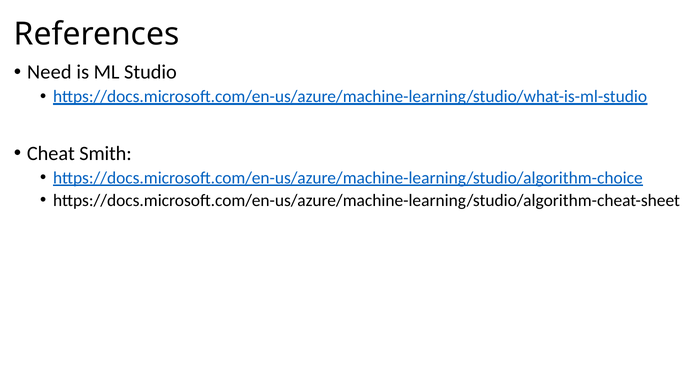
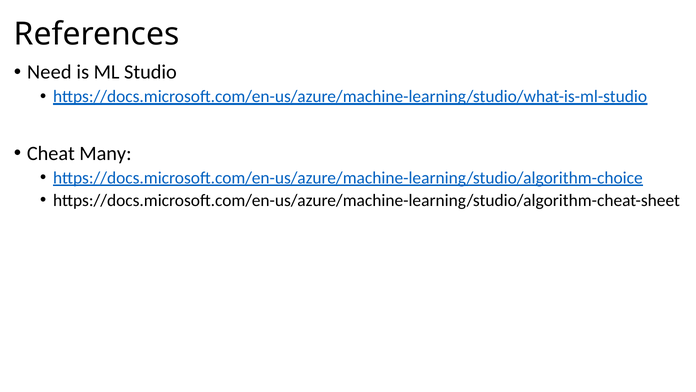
Smith: Smith -> Many
